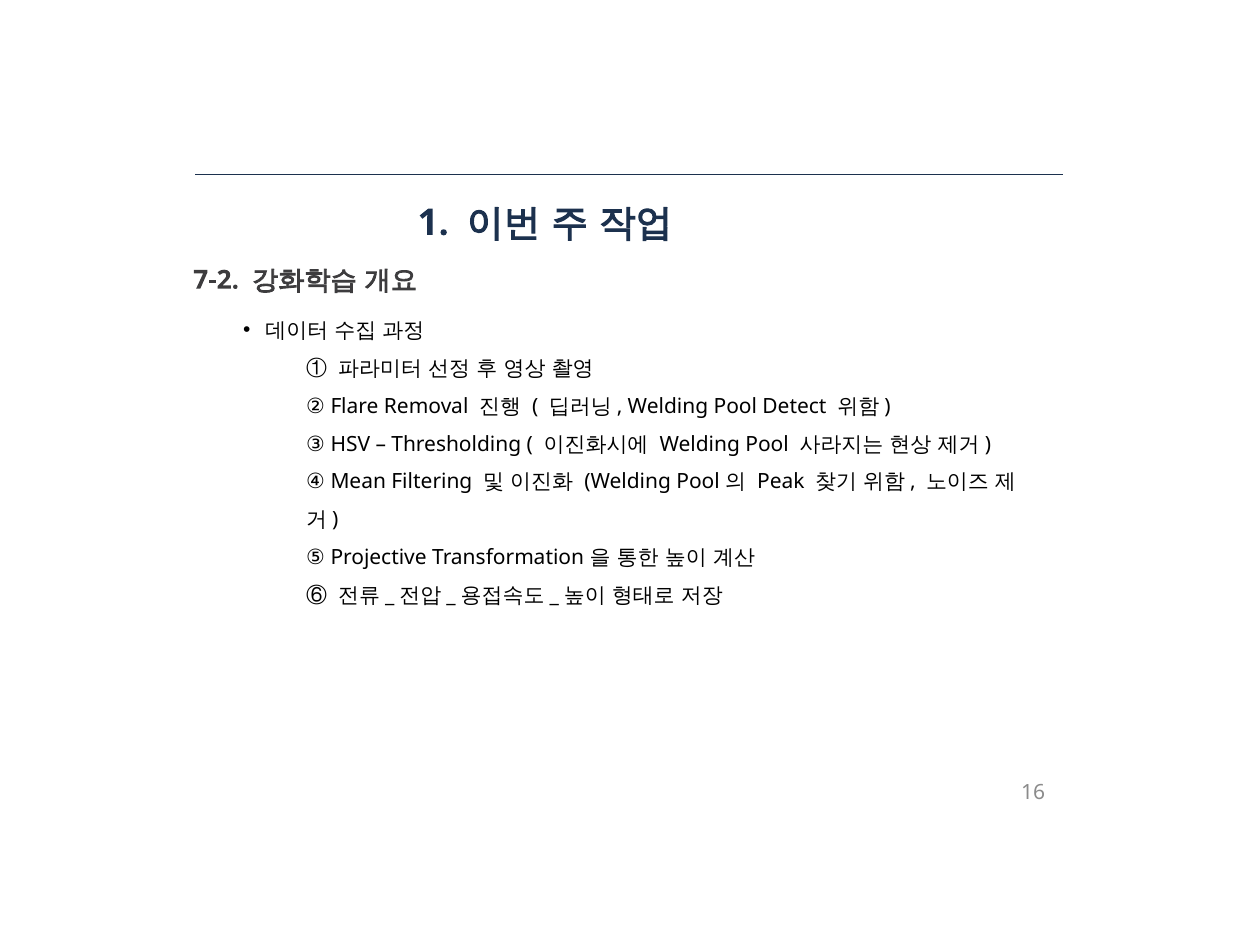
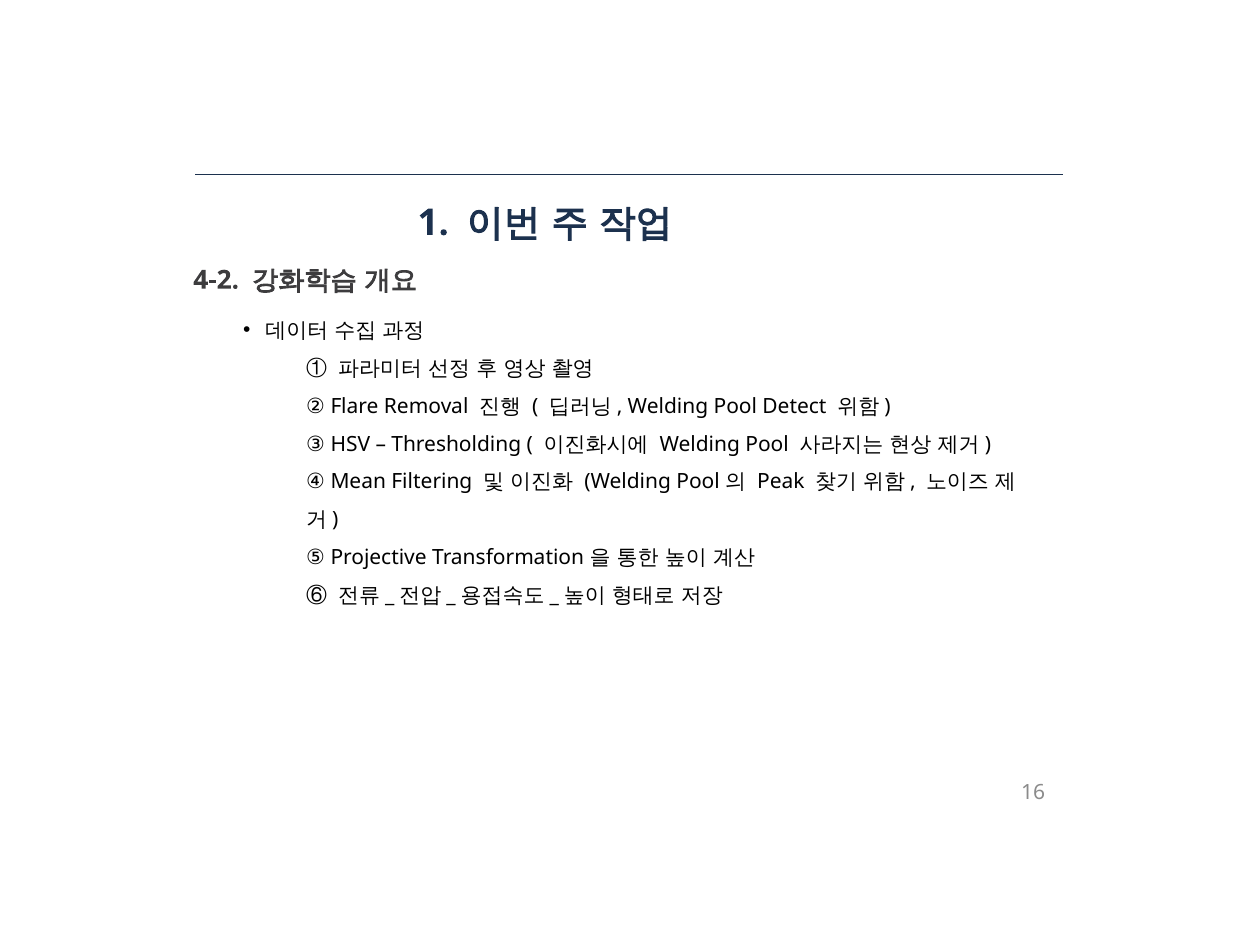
7-2: 7-2 -> 4-2
